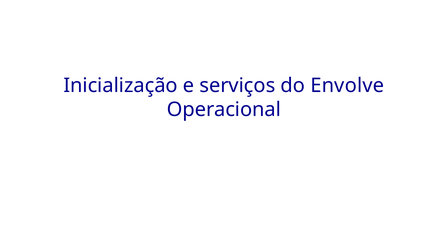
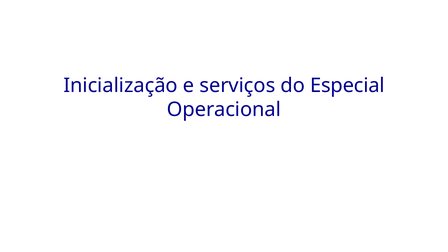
Envolve: Envolve -> Especial
